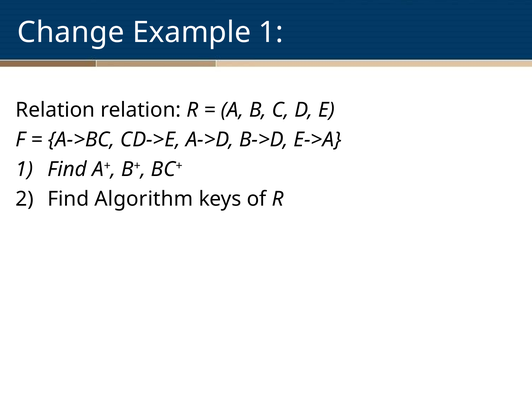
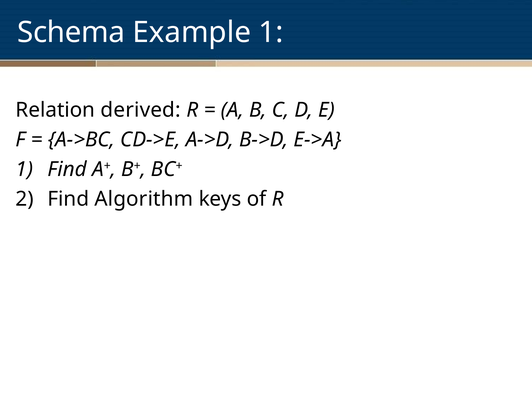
Change: Change -> Schema
Relation relation: relation -> derived
